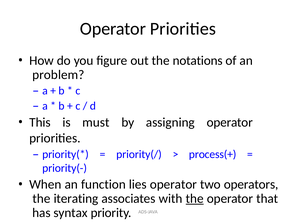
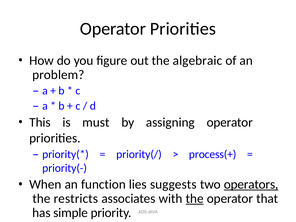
notations: notations -> algebraic
lies operator: operator -> suggests
operators underline: none -> present
iterating: iterating -> restricts
syntax: syntax -> simple
